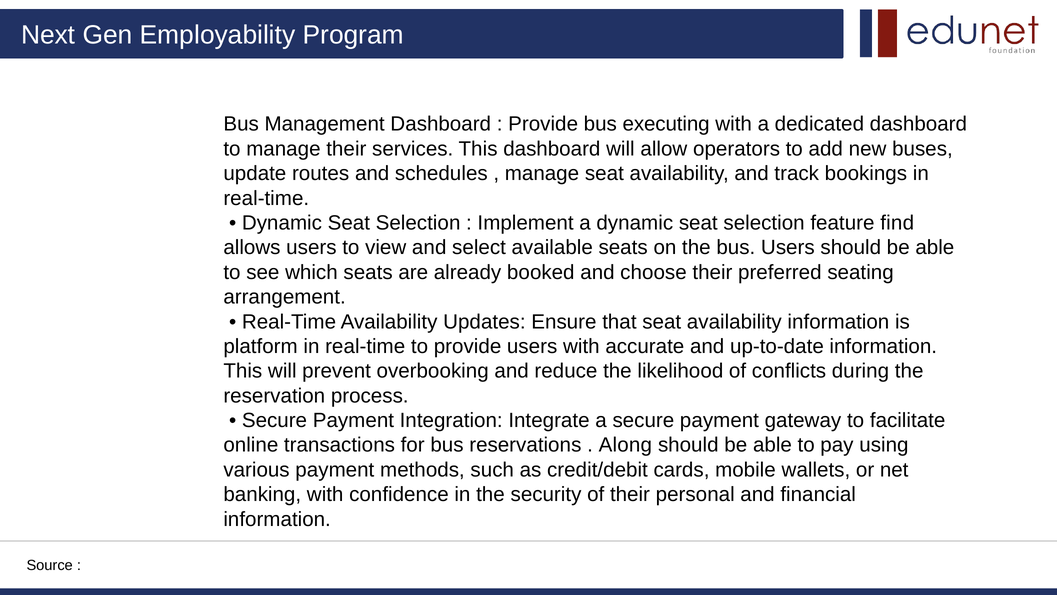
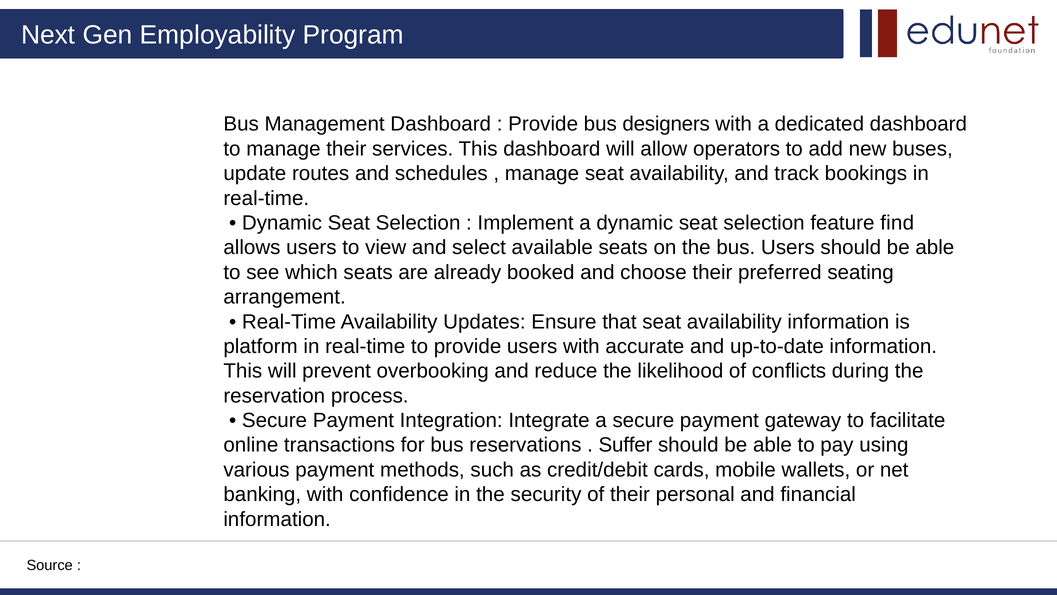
executing: executing -> designers
Along: Along -> Suffer
